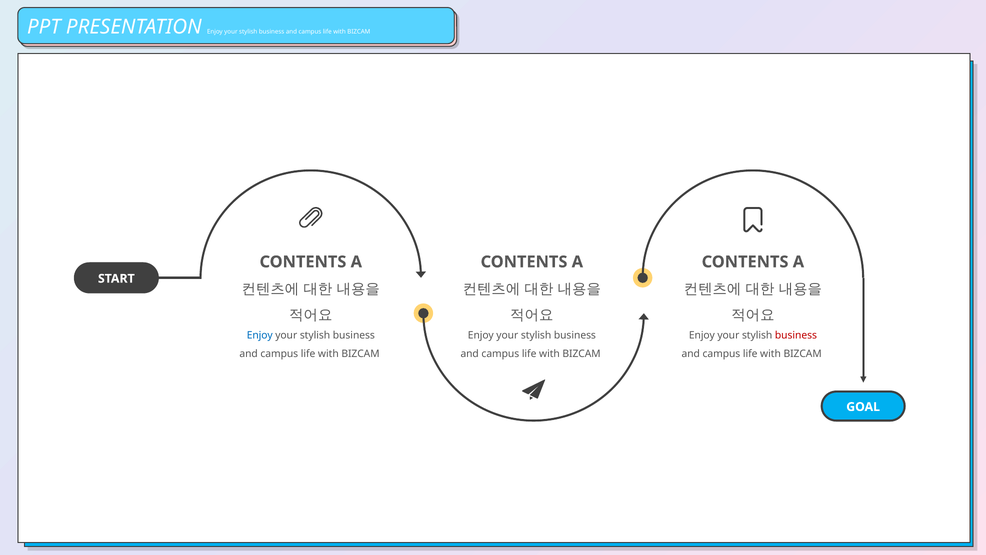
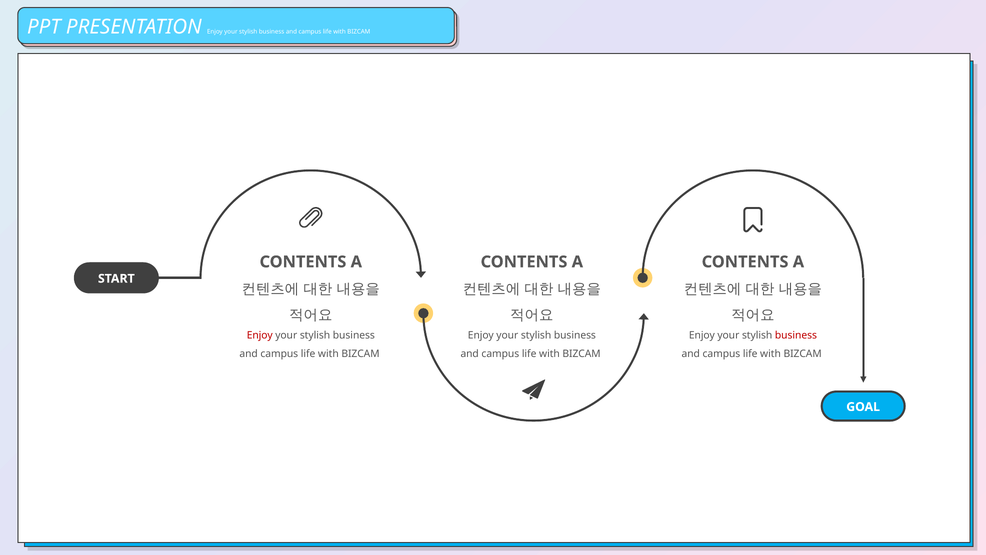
Enjoy at (260, 335) colour: blue -> red
